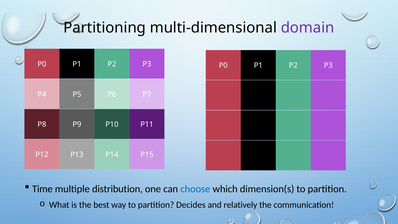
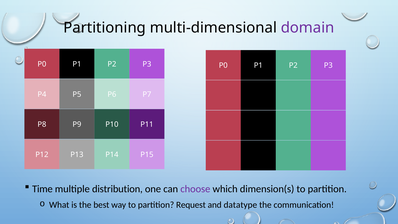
choose colour: blue -> purple
Decides: Decides -> Request
relatively: relatively -> datatype
